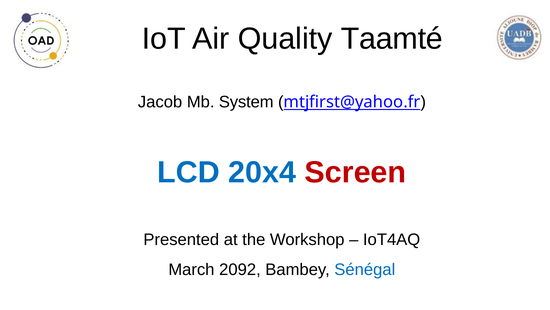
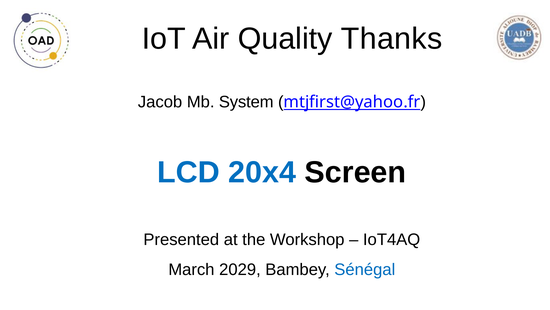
Taamté: Taamté -> Thanks
Screen colour: red -> black
2092: 2092 -> 2029
